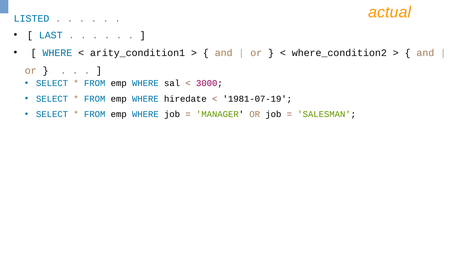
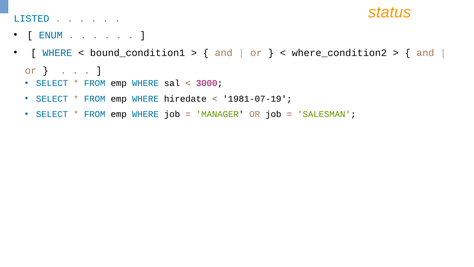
actual: actual -> status
LAST: LAST -> ENUM
arity_condition1: arity_condition1 -> bound_condition1
